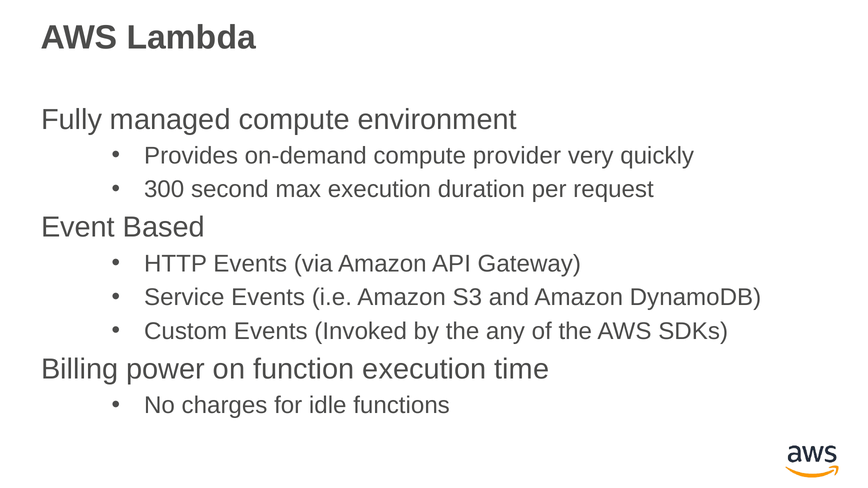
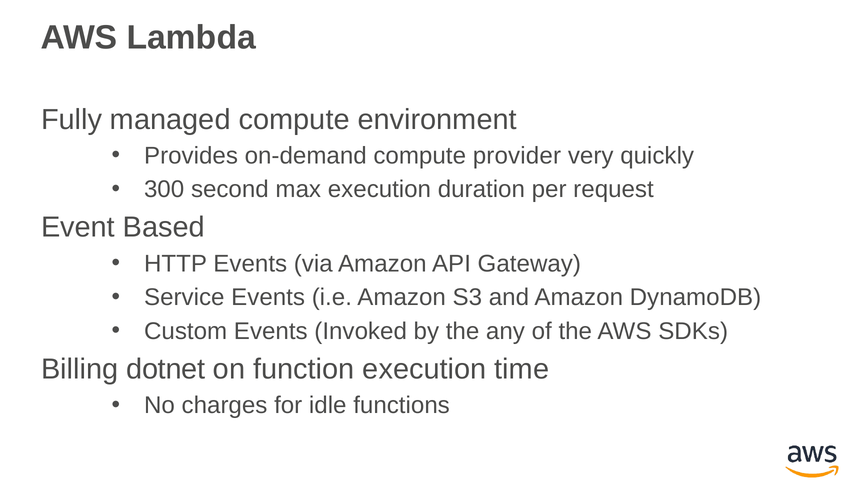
power: power -> dotnet
